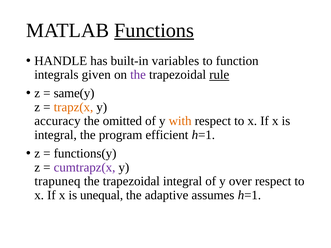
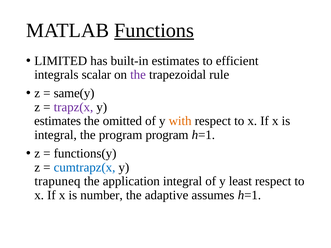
HANDLE: HANDLE -> LIMITED
built-in variables: variables -> estimates
function: function -> efficient
given: given -> scalar
rule underline: present -> none
trapz(x colour: orange -> purple
accuracy at (57, 121): accuracy -> estimates
program efficient: efficient -> program
cumtrapz(x colour: purple -> blue
trapezoidal at (131, 181): trapezoidal -> application
over: over -> least
unequal: unequal -> number
